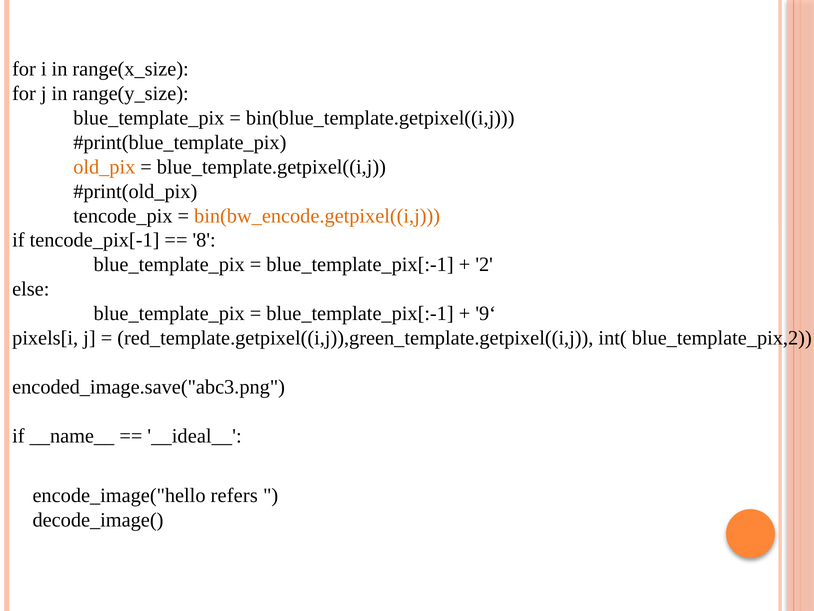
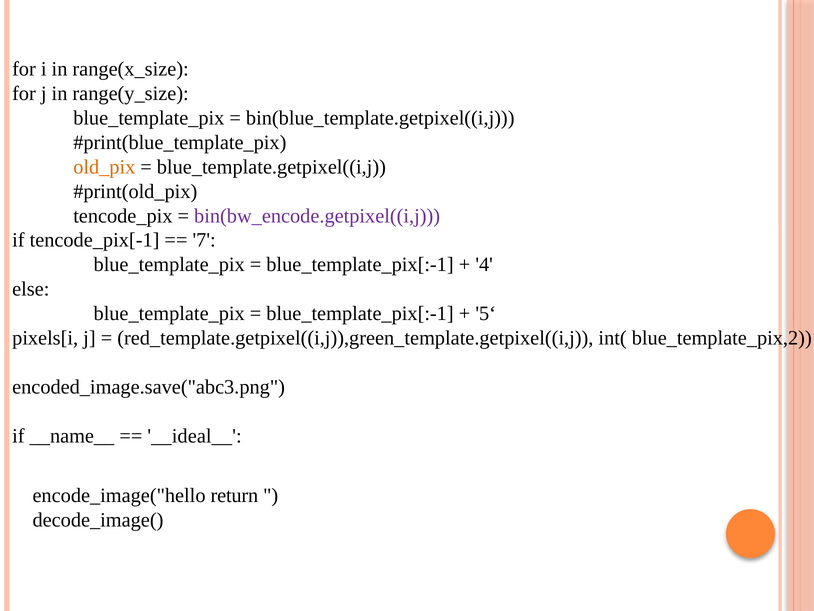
bin(bw_encode.getpixel((i,j colour: orange -> purple
8: 8 -> 7
2: 2 -> 4
9‘: 9‘ -> 5‘
refers: refers -> return
